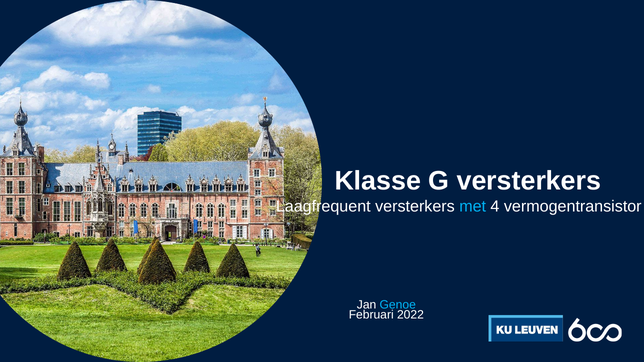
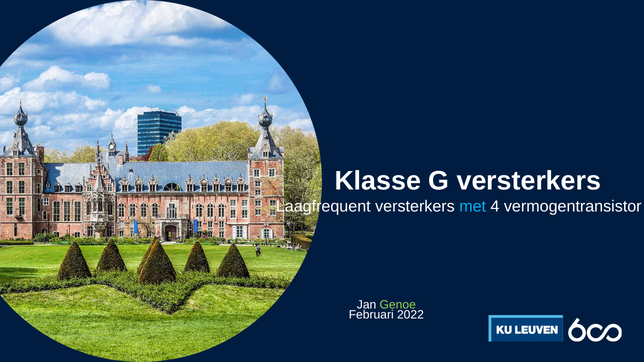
Genoe colour: light blue -> light green
